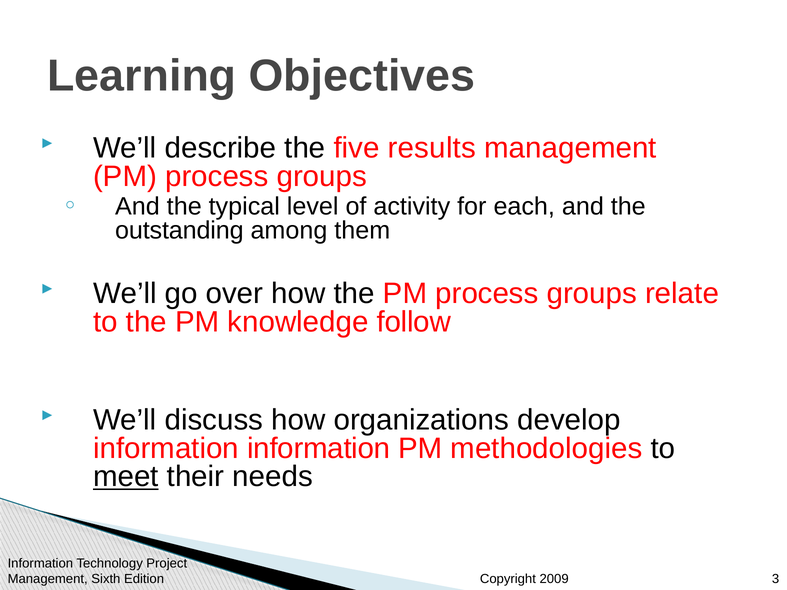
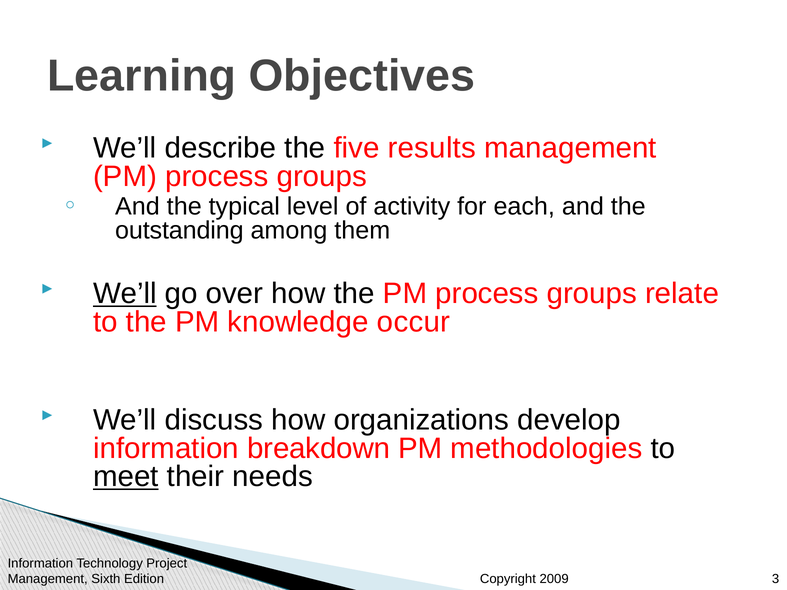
We’ll at (125, 294) underline: none -> present
follow: follow -> occur
information information: information -> breakdown
